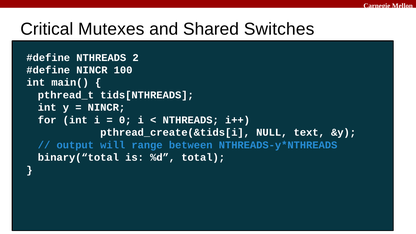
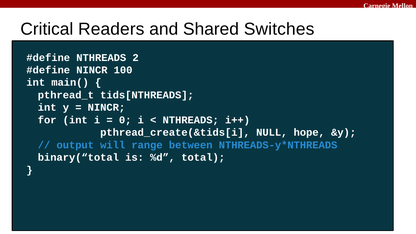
Mutexes: Mutexes -> Readers
text: text -> hope
